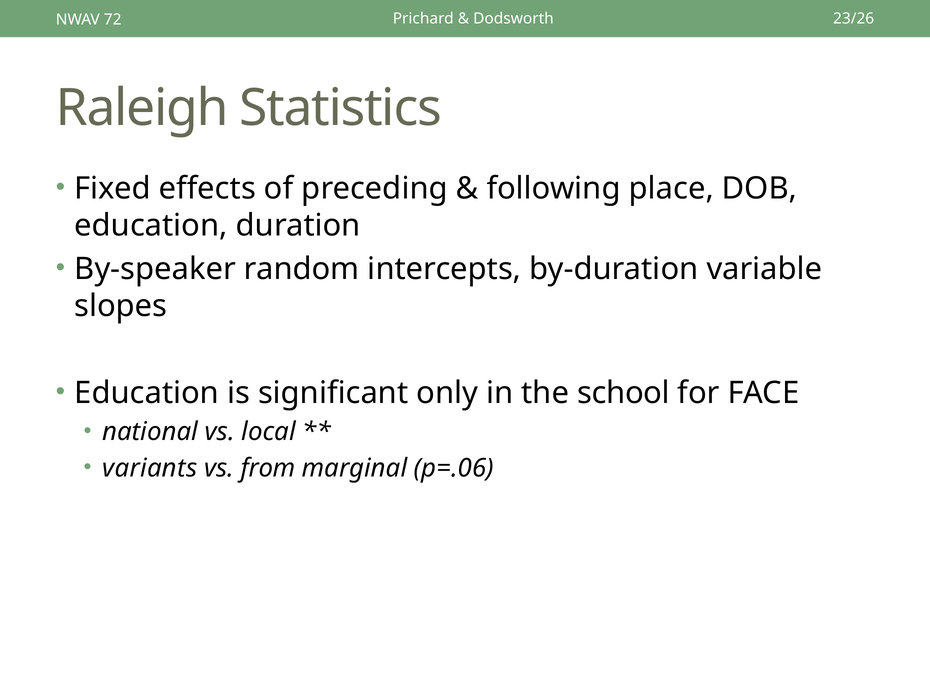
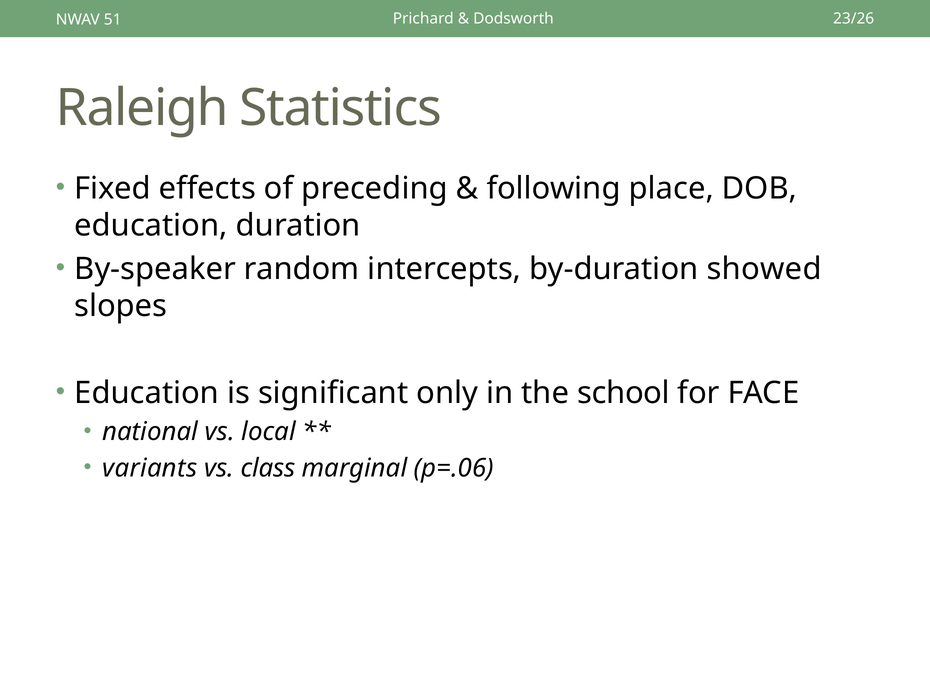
72: 72 -> 51
variable: variable -> showed
from: from -> class
